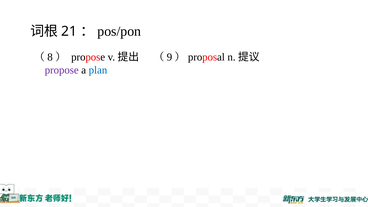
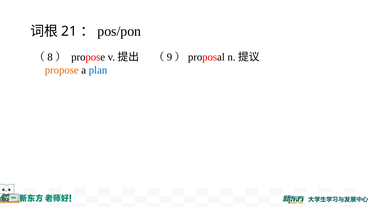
propose at (62, 70) colour: purple -> orange
